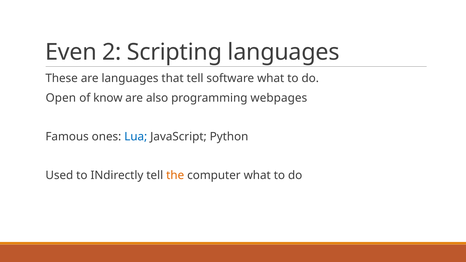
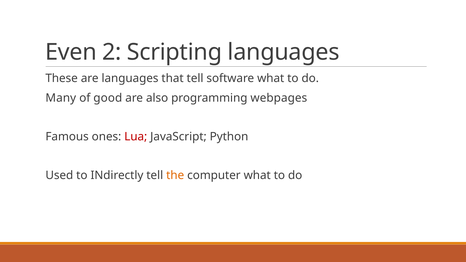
Open: Open -> Many
know: know -> good
Lua colour: blue -> red
